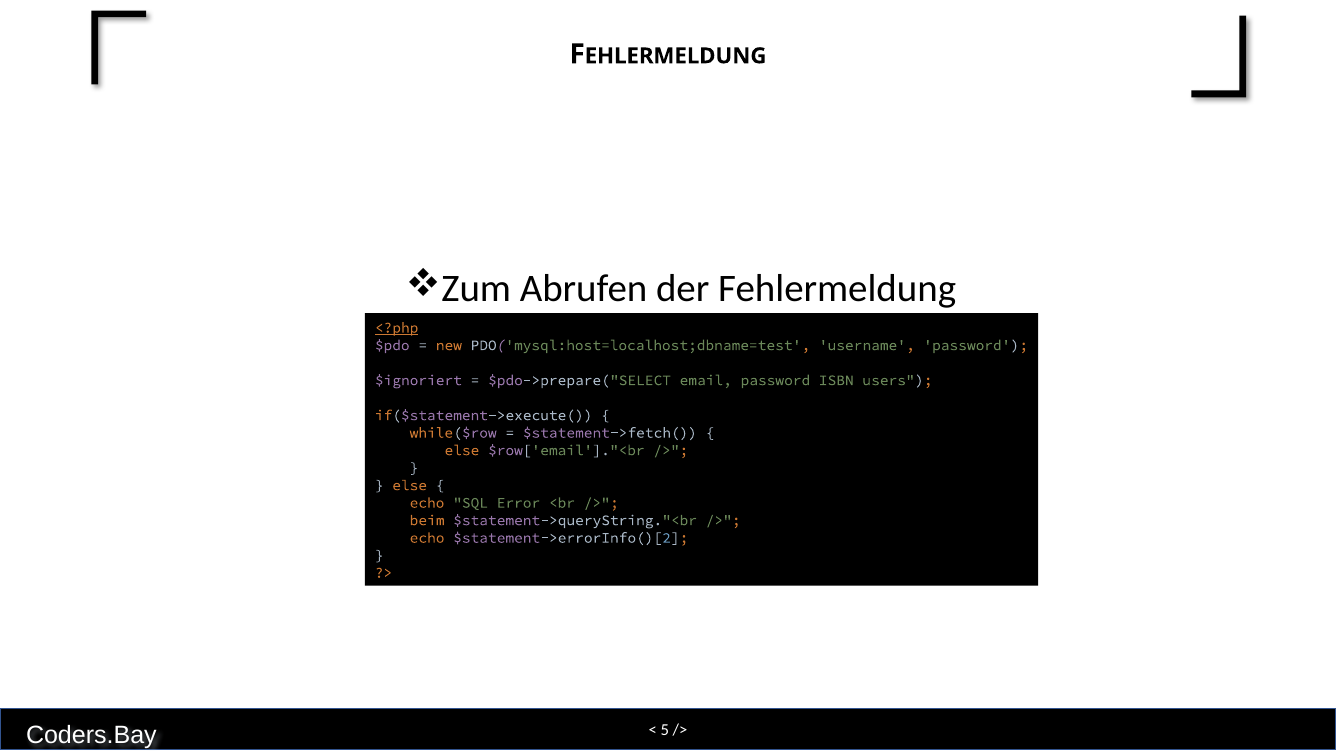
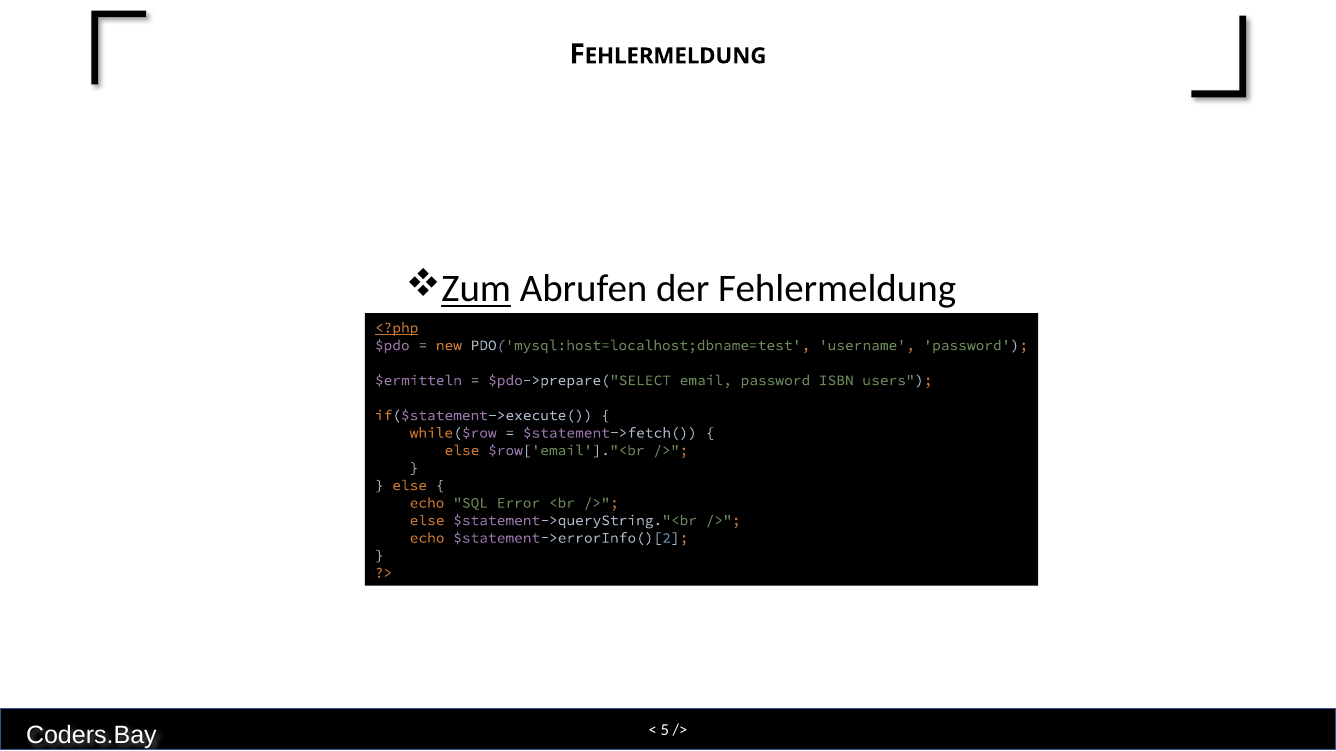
Zum underline: none -> present
$ignoriert: $ignoriert -> $ermitteln
beim at (427, 521): beim -> else
